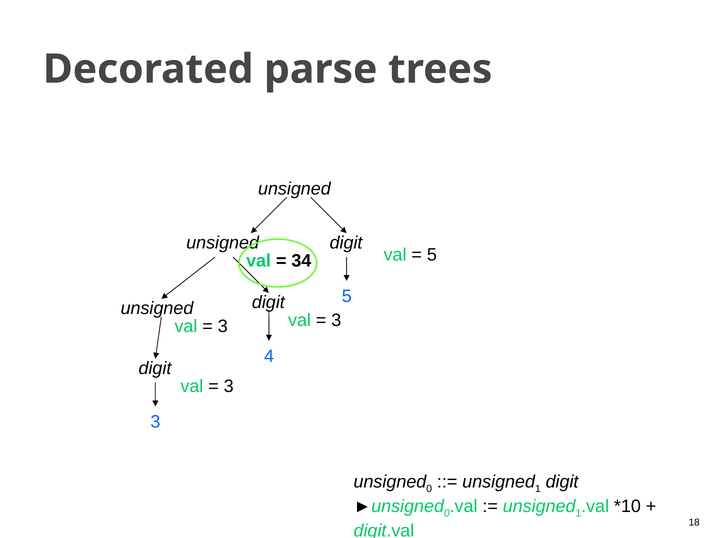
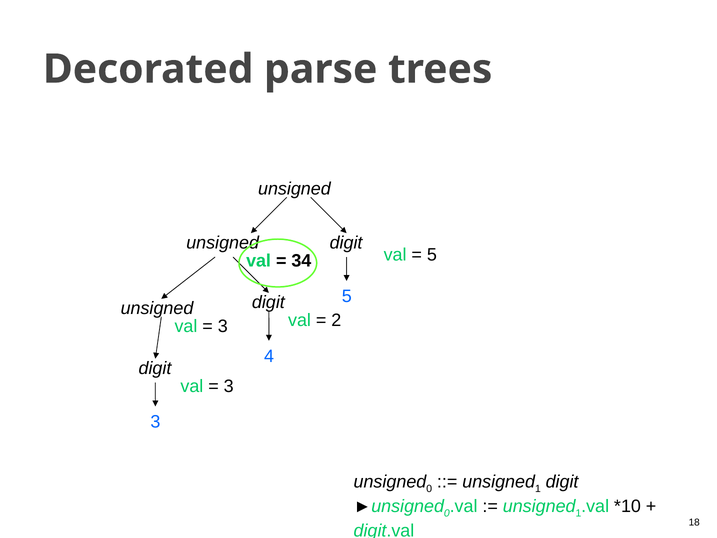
3 at (336, 320): 3 -> 2
